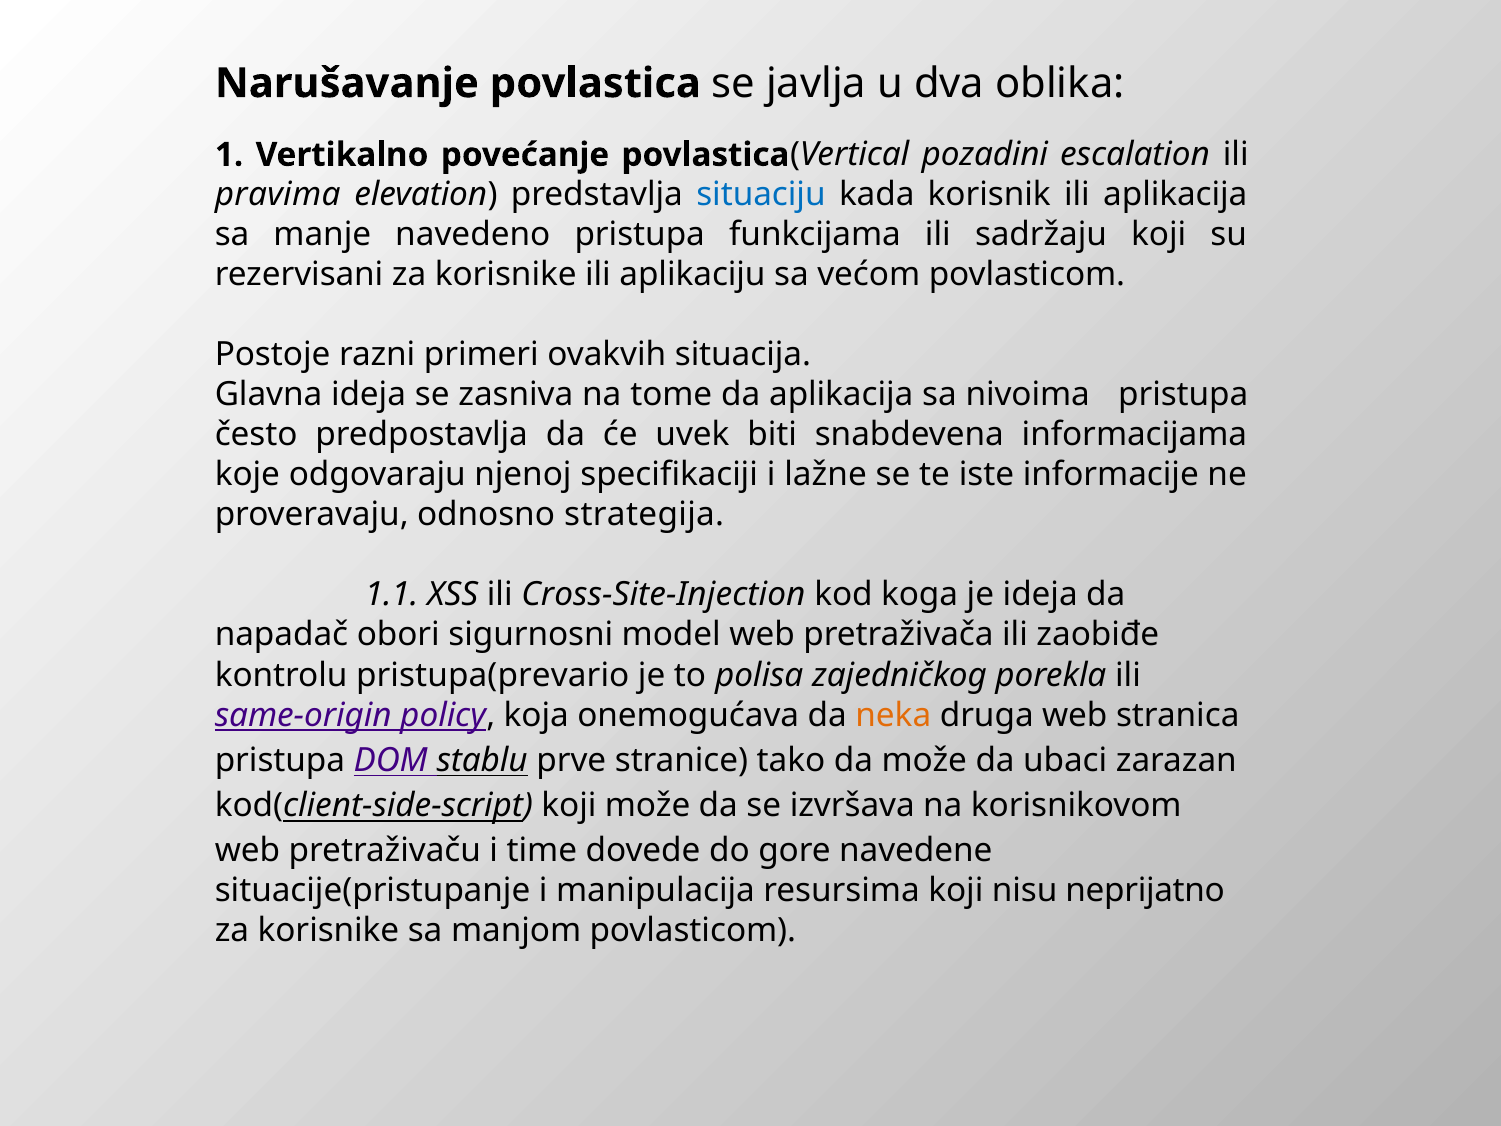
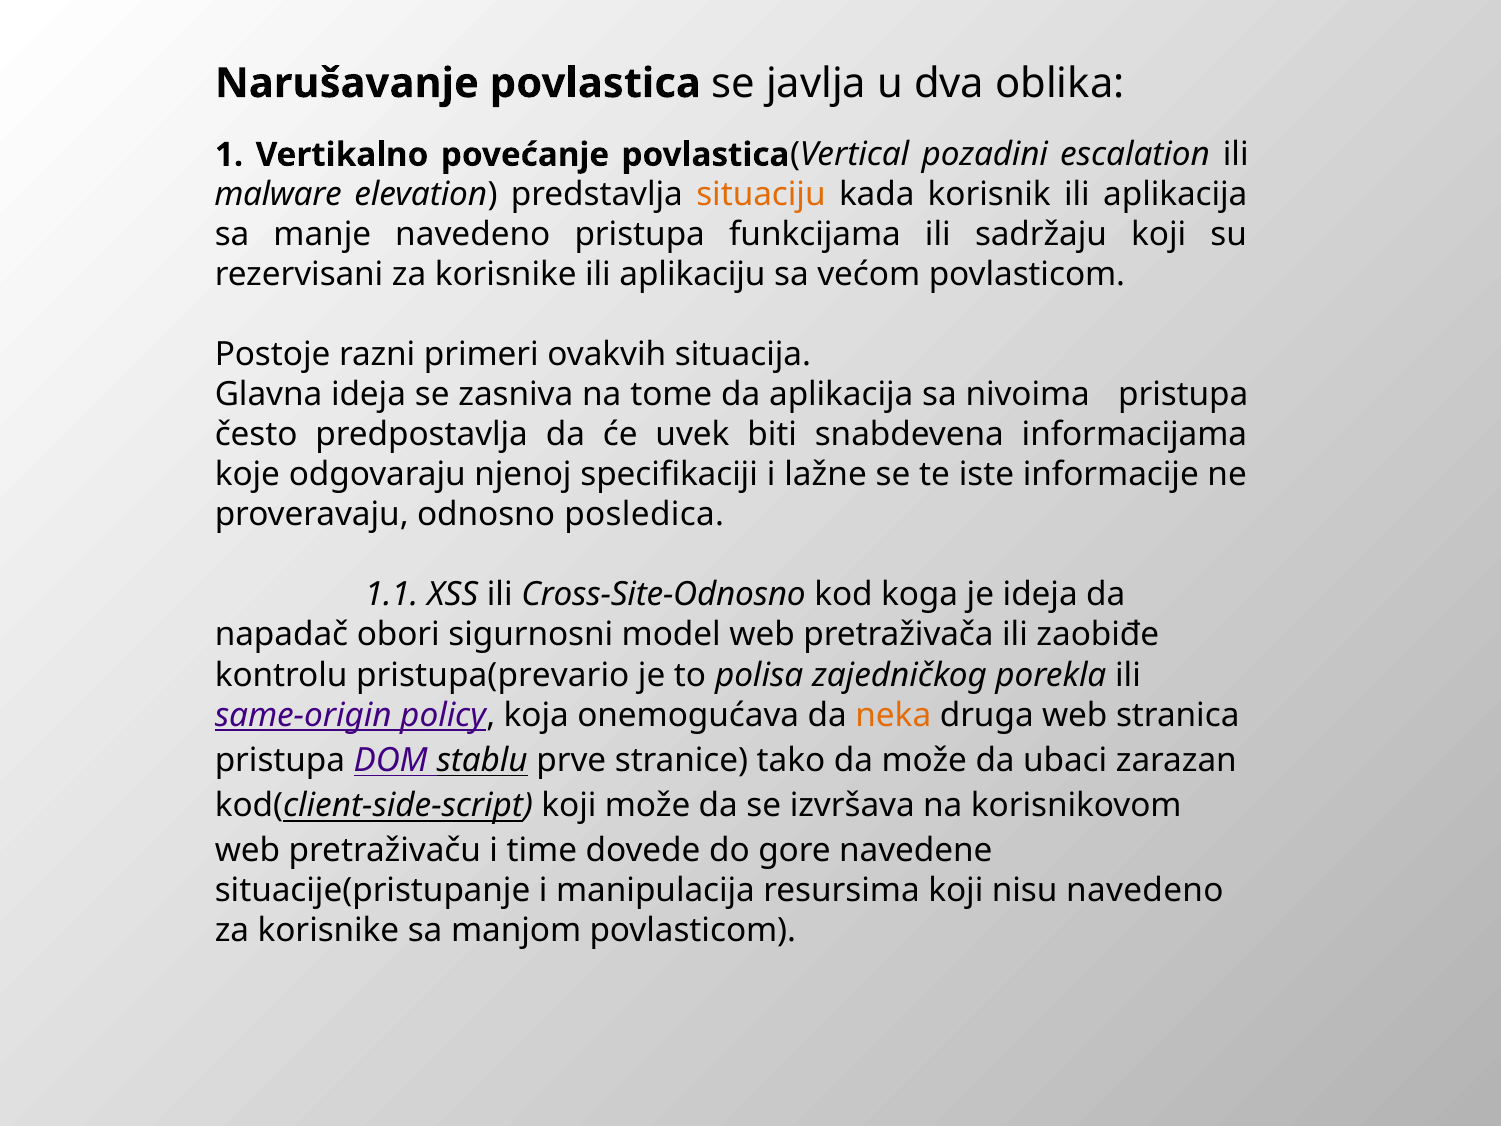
pravima: pravima -> malware
situaciju colour: blue -> orange
strategija: strategija -> posledica
Cross-Site-Injection: Cross-Site-Injection -> Cross-Site-Odnosno
nisu neprijatno: neprijatno -> navedeno
